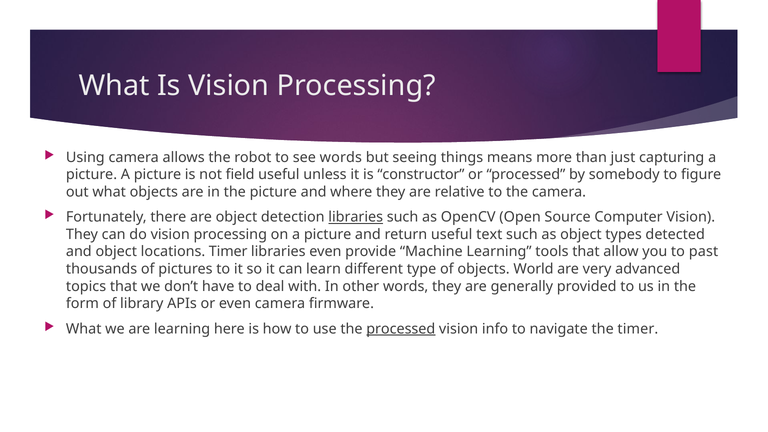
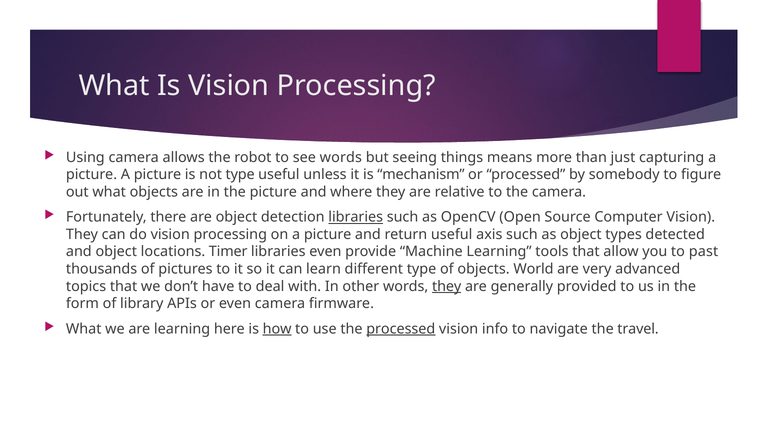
not field: field -> type
constructor: constructor -> mechanism
text: text -> axis
they at (447, 286) underline: none -> present
how underline: none -> present
the timer: timer -> travel
